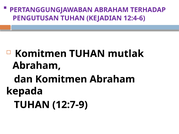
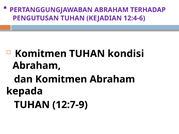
mutlak: mutlak -> kondisi
